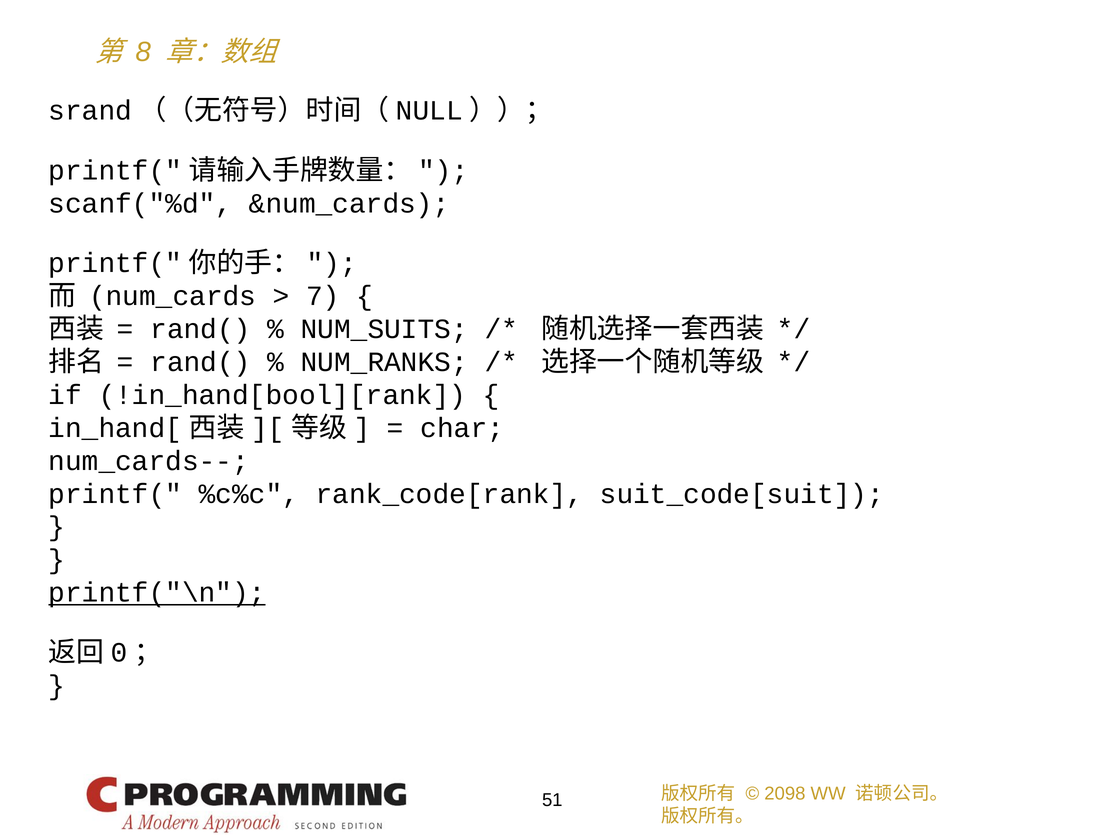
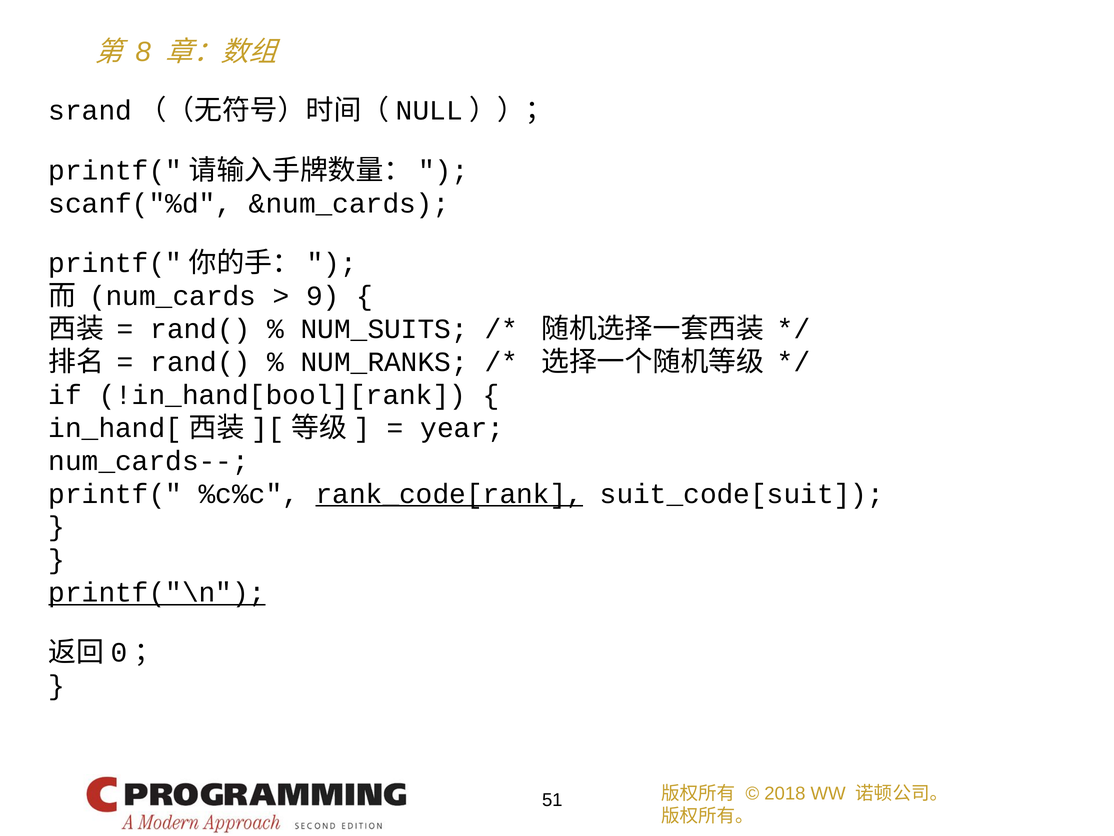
7: 7 -> 9
char: char -> year
rank_code[rank underline: none -> present
2098: 2098 -> 2018
